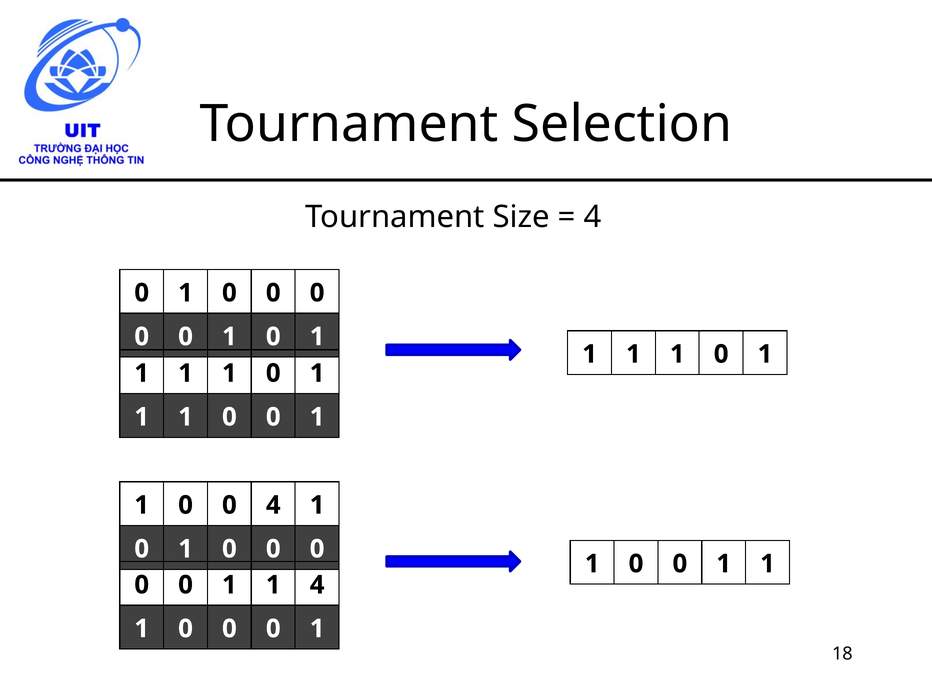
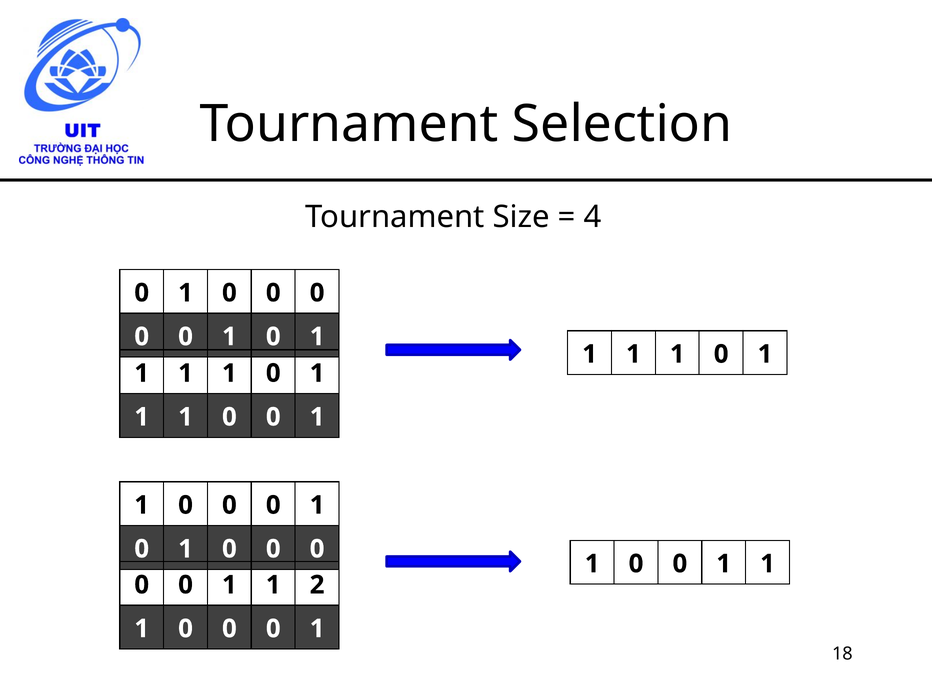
4 at (273, 505): 4 -> 0
1 4: 4 -> 2
